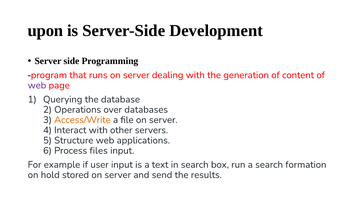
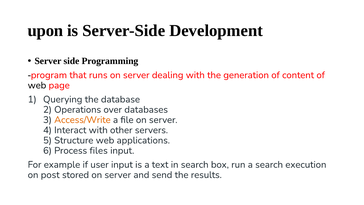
web at (37, 85) colour: purple -> black
formation: formation -> execution
hold: hold -> post
